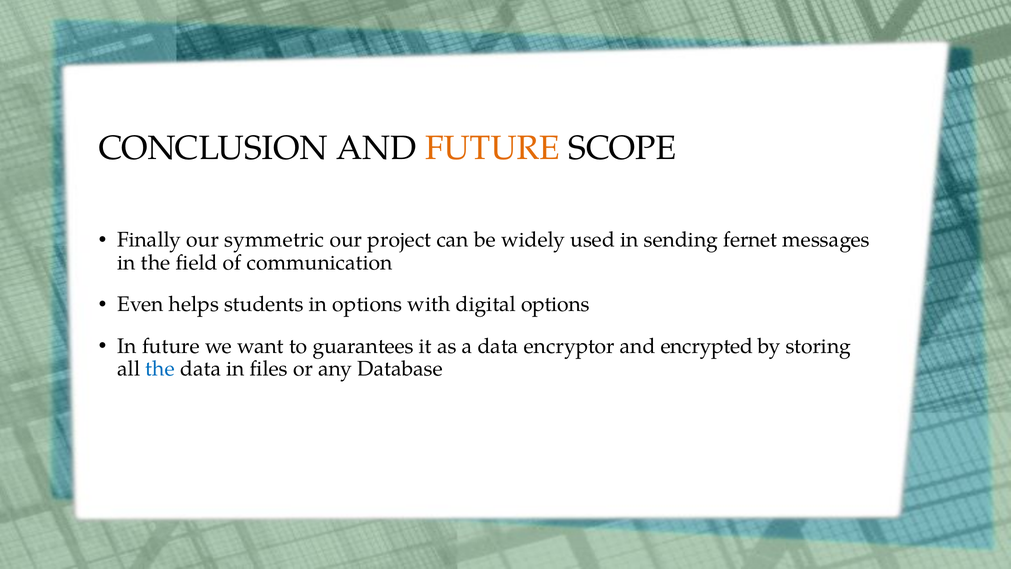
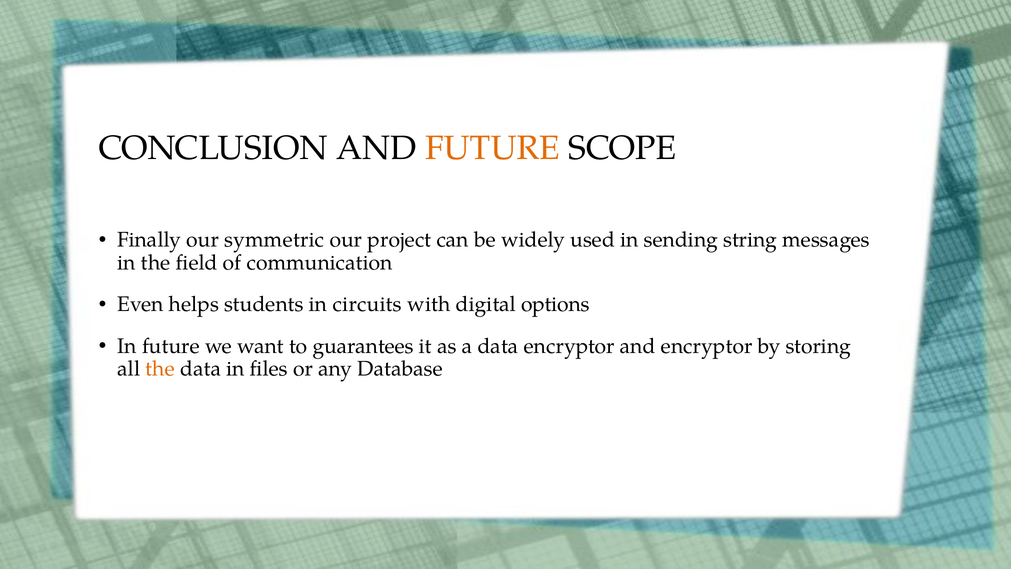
fernet: fernet -> string
in options: options -> circuits
and encrypted: encrypted -> encryptor
the at (160, 369) colour: blue -> orange
